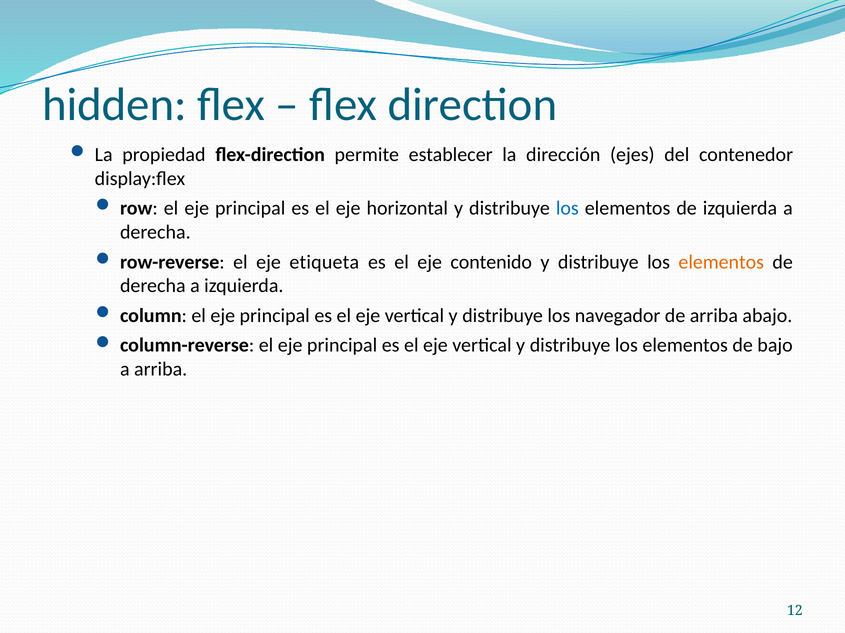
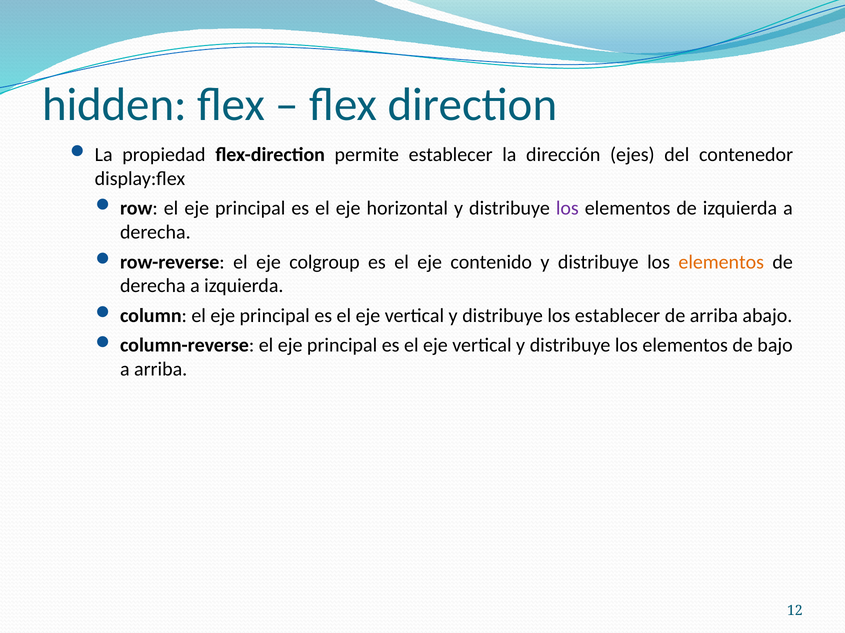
los at (567, 208) colour: blue -> purple
etiqueta: etiqueta -> colgroup
los navegador: navegador -> establecer
